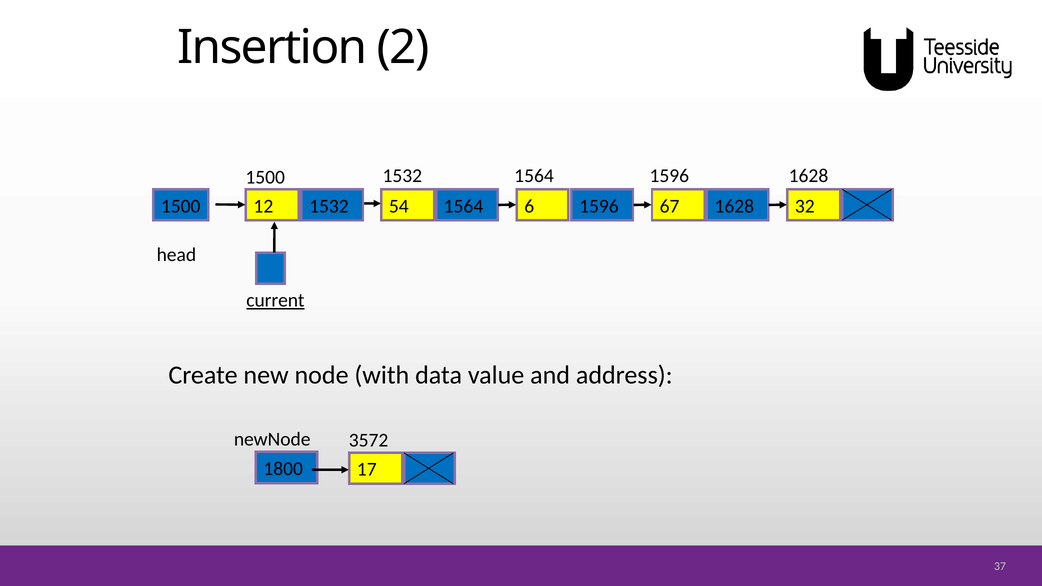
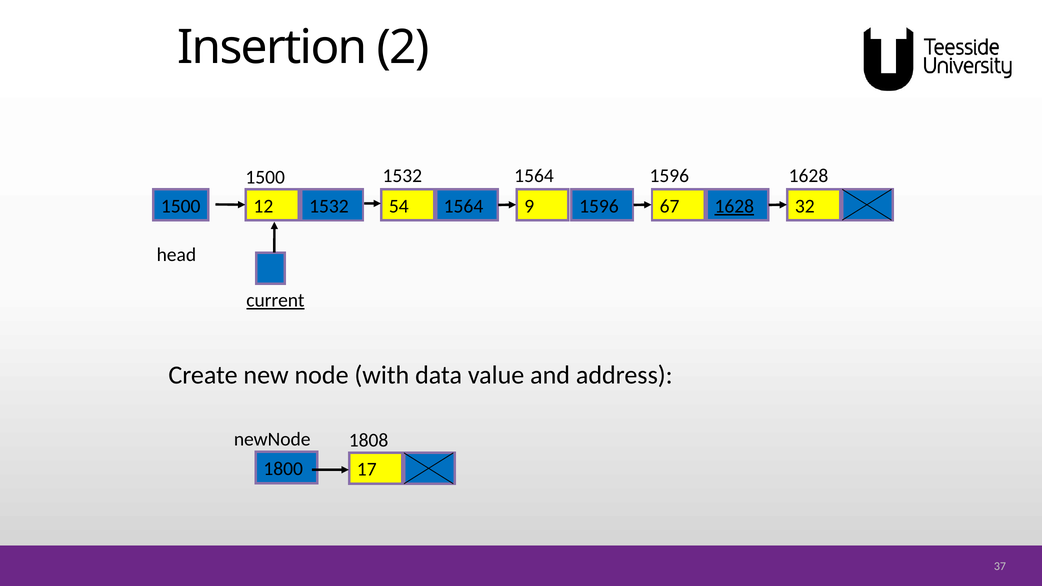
6: 6 -> 9
1628 at (734, 206) underline: none -> present
3572: 3572 -> 1808
